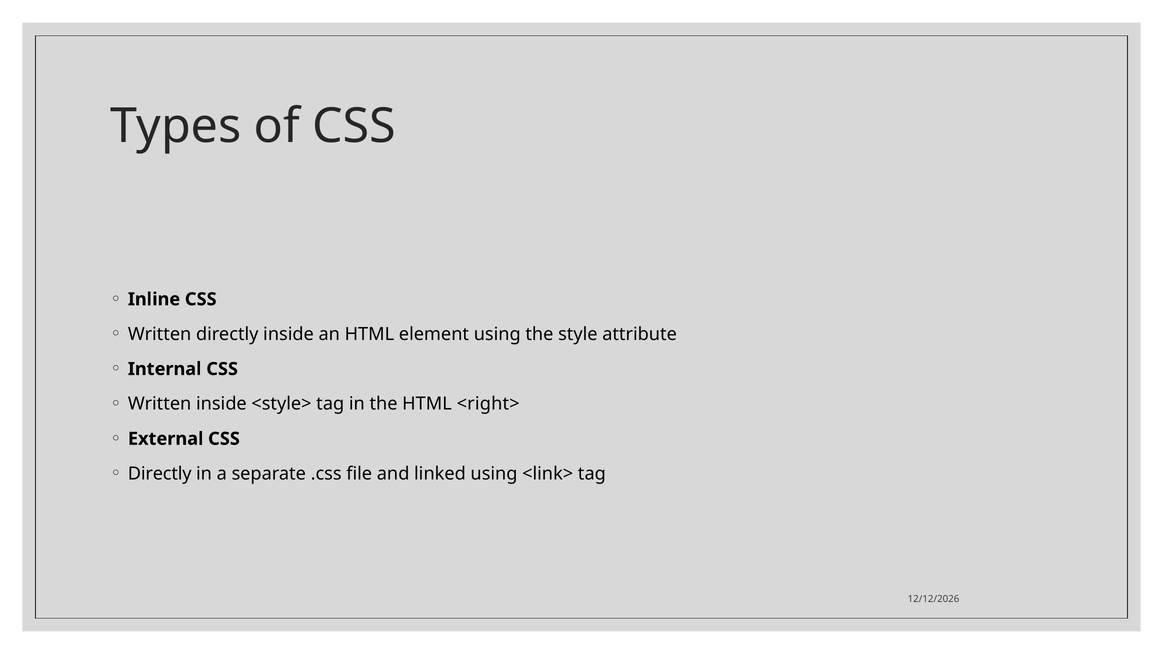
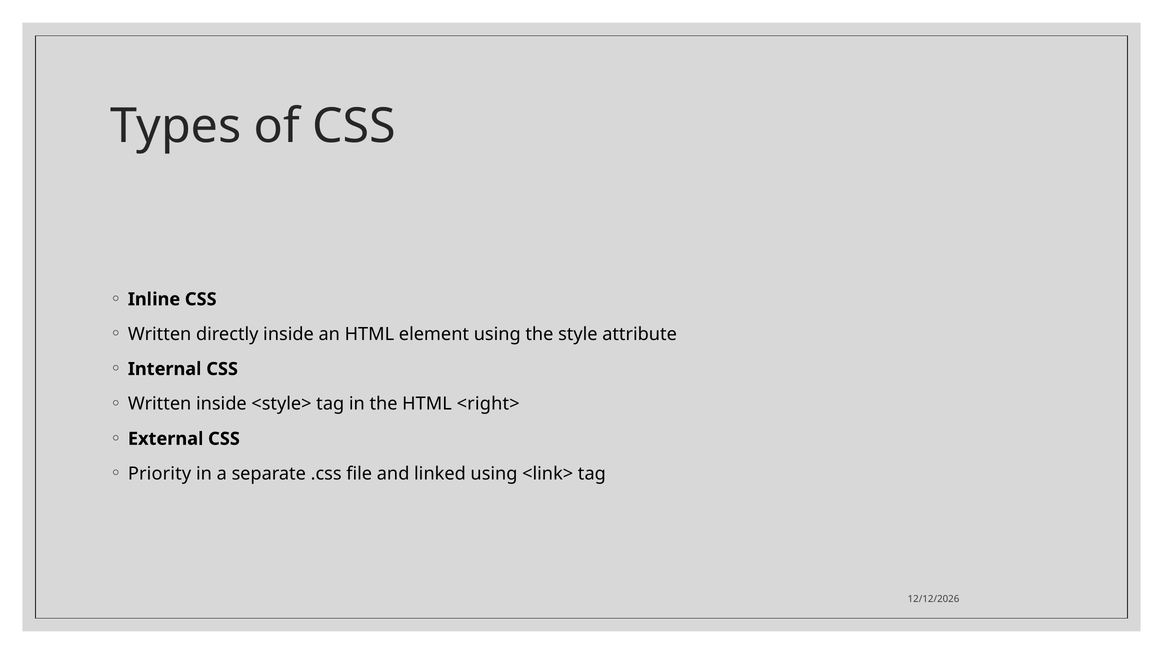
Directly at (160, 474): Directly -> Priority
